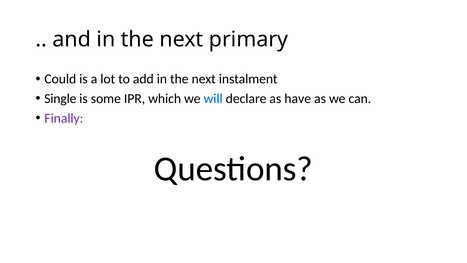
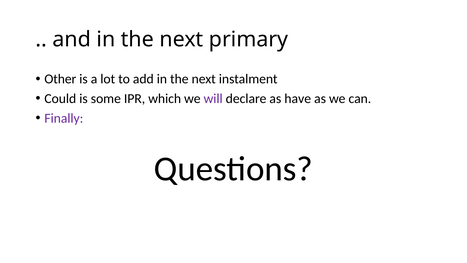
Could: Could -> Other
Single: Single -> Could
will colour: blue -> purple
